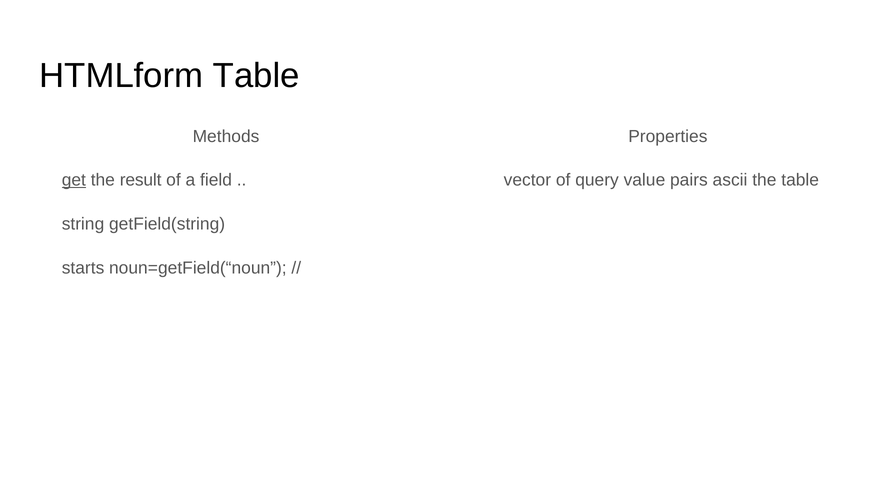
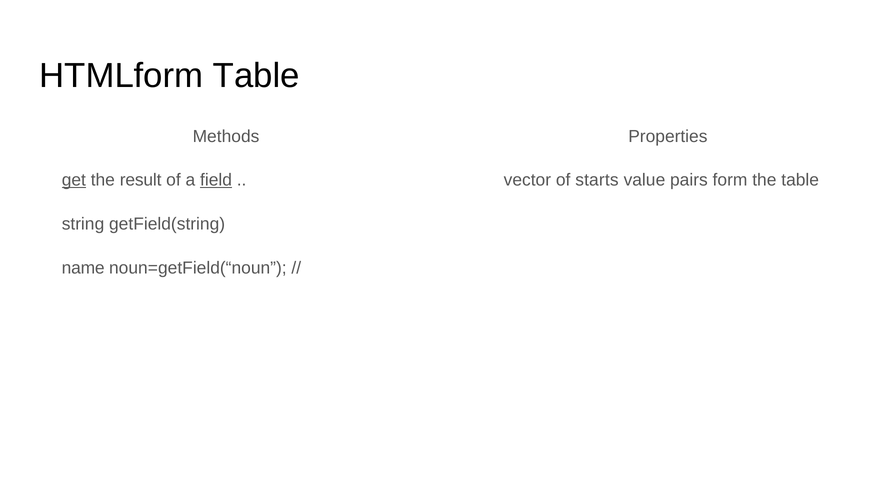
field underline: none -> present
query: query -> starts
ascii: ascii -> form
starts: starts -> name
